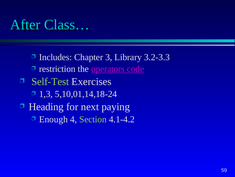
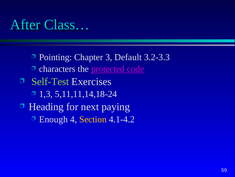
Includes: Includes -> Pointing
Library: Library -> Default
restriction: restriction -> characters
operators: operators -> protected
5,10,01,14,18-24: 5,10,01,14,18-24 -> 5,11,11,14,18-24
Section colour: light green -> yellow
